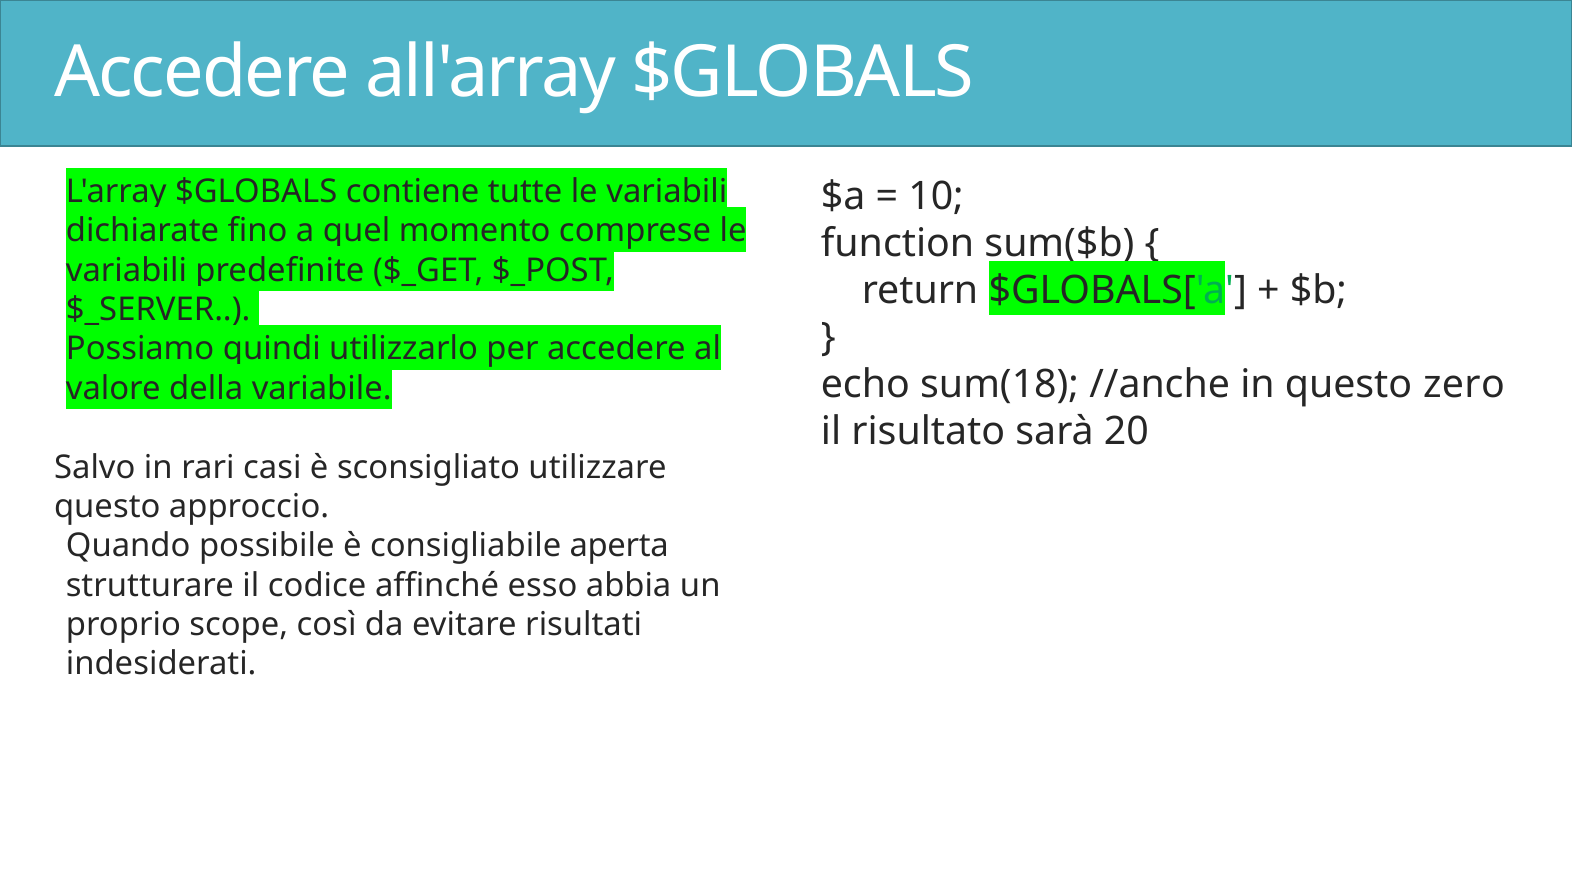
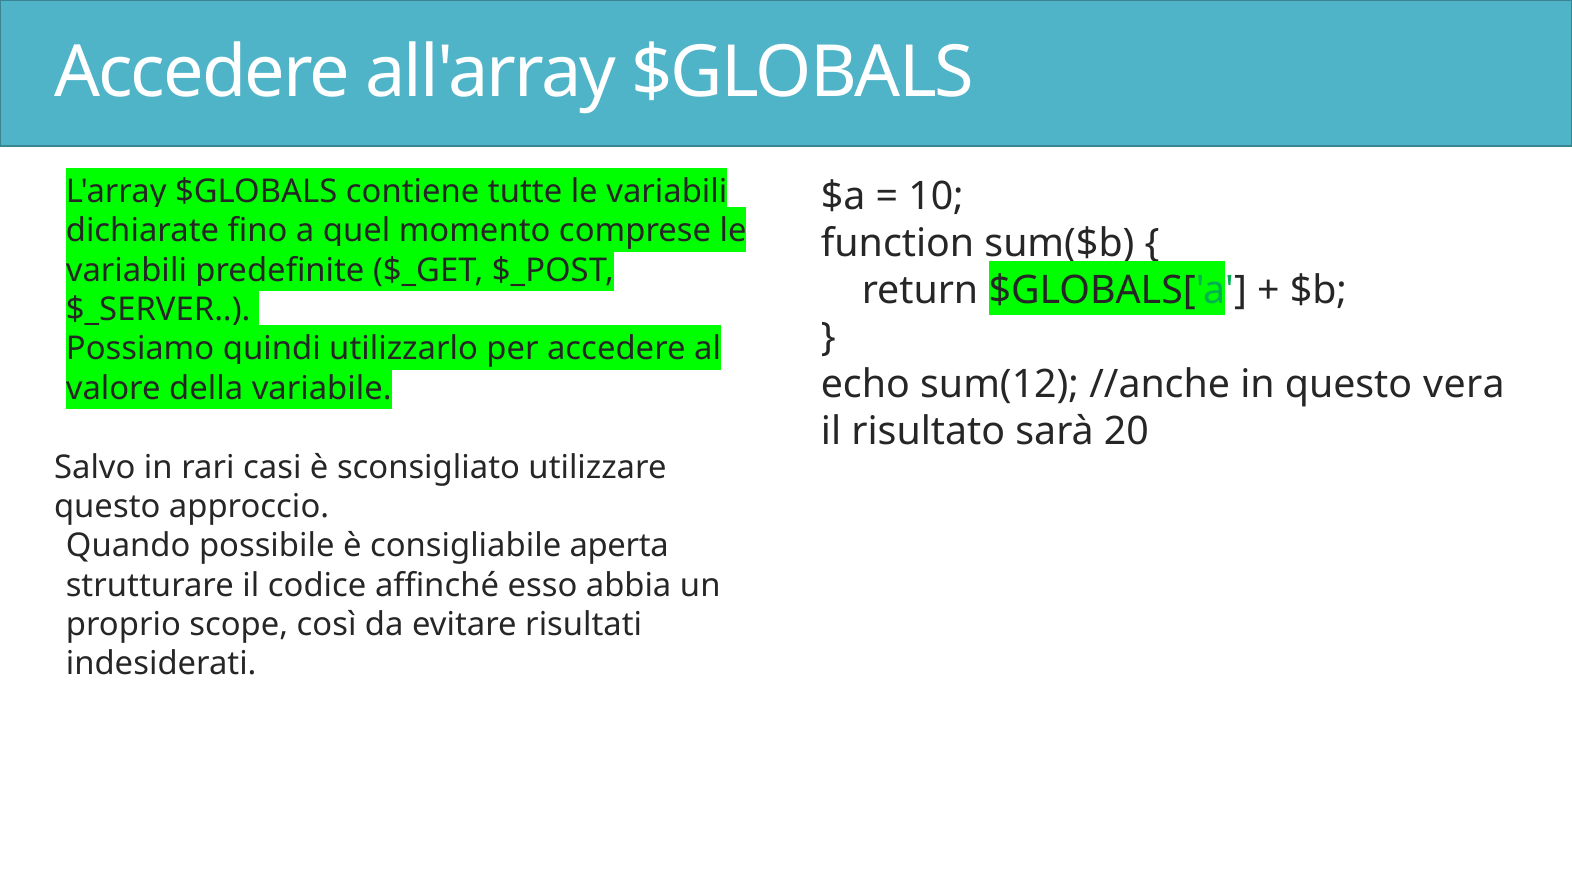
sum(18: sum(18 -> sum(12
zero: zero -> vera
